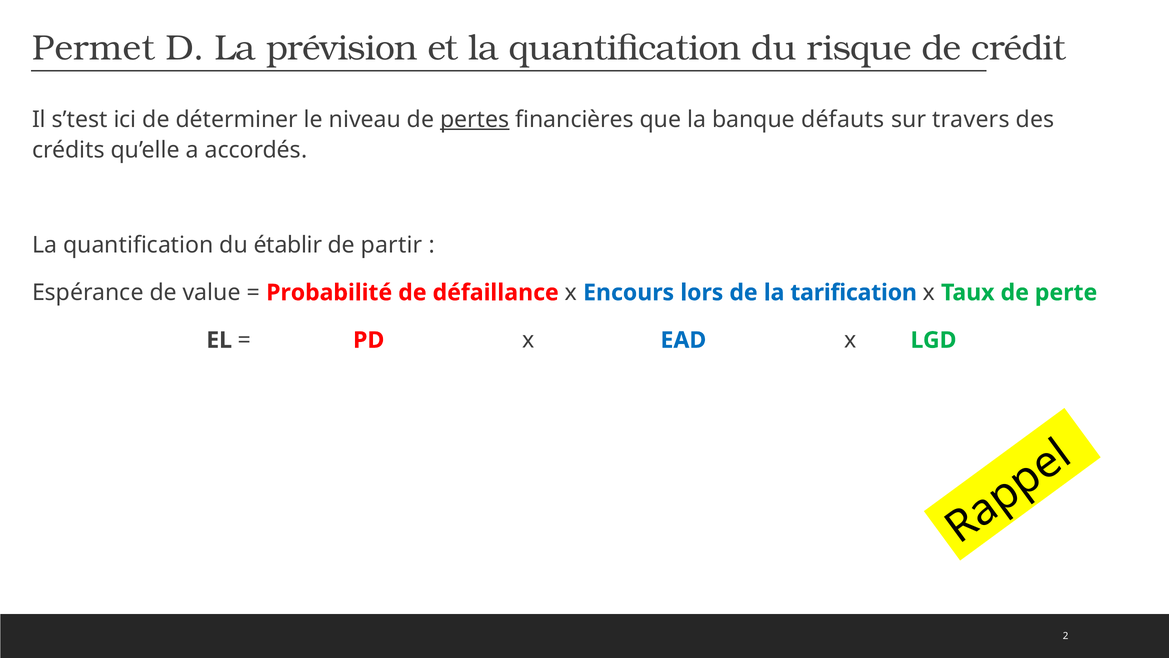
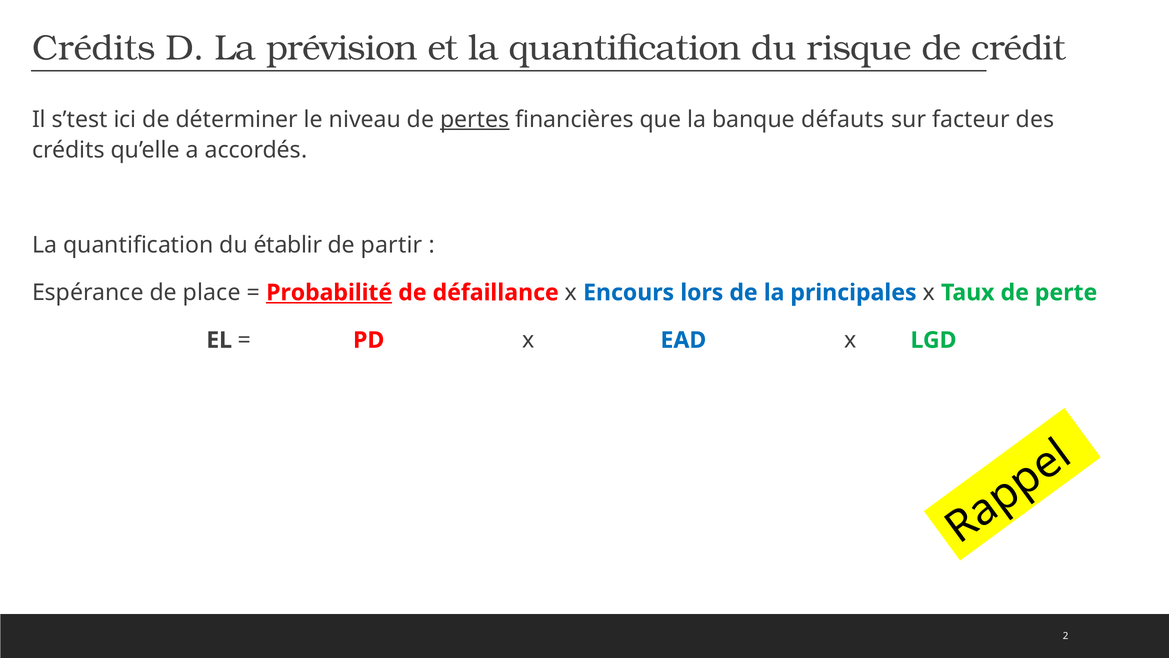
Permet at (94, 48): Permet -> Crédits
travers: travers -> facteur
value: value -> place
Probabilité underline: none -> present
tarification: tarification -> principales
